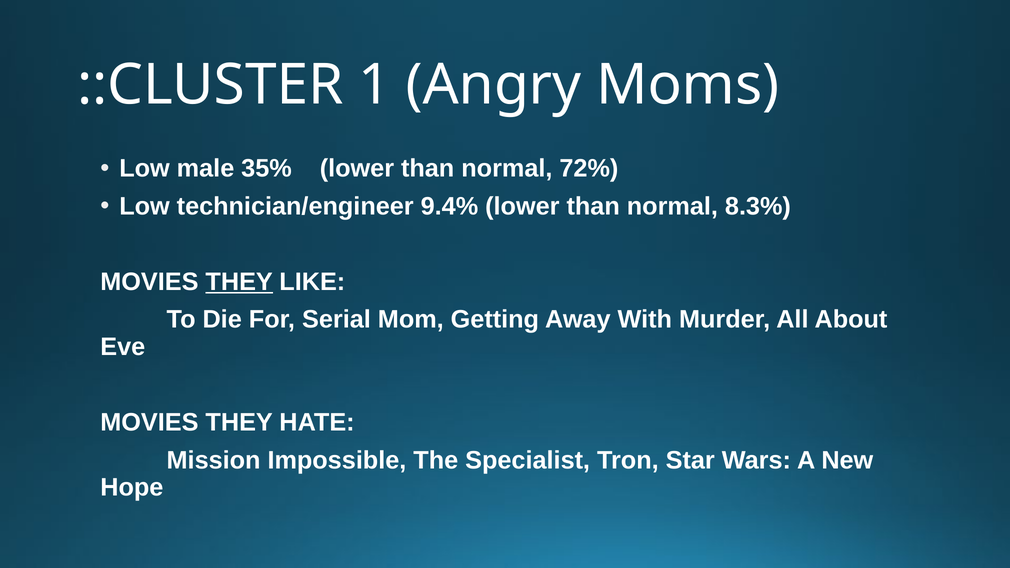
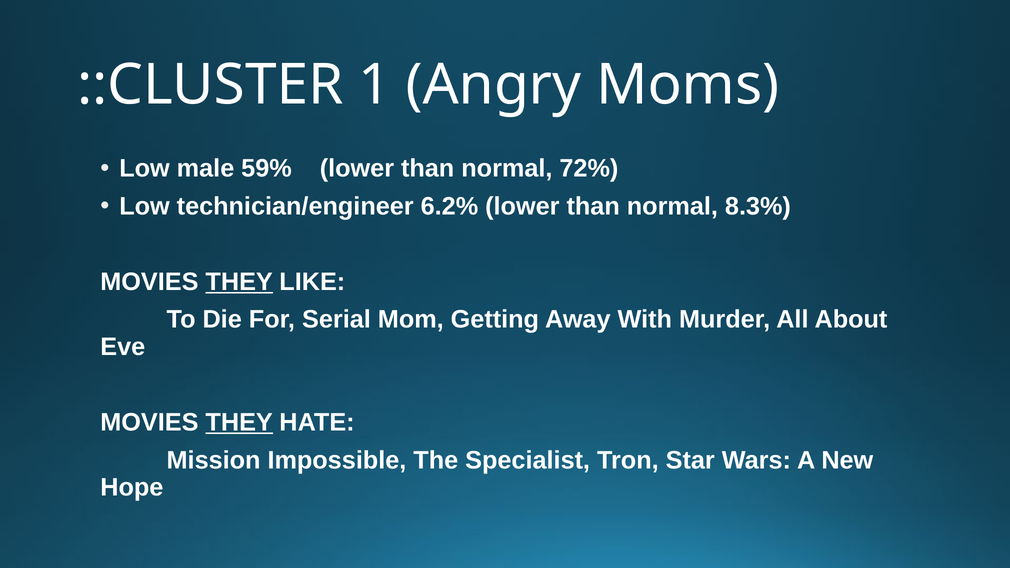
35%: 35% -> 59%
9.4%: 9.4% -> 6.2%
THEY at (239, 422) underline: none -> present
